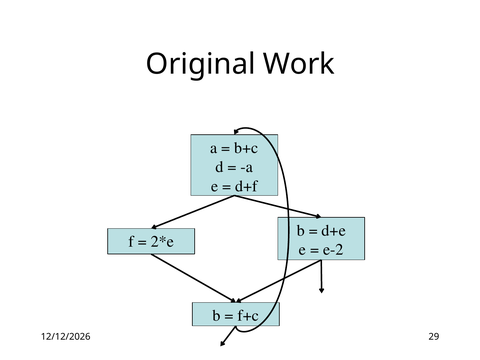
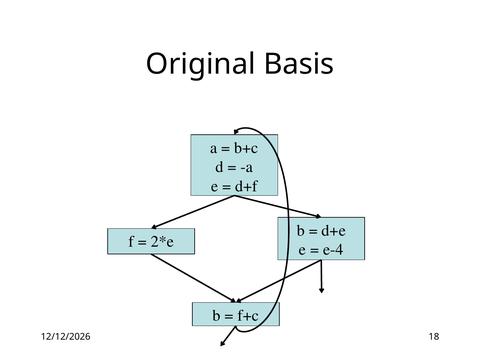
Work: Work -> Basis
e-2: e-2 -> e-4
29: 29 -> 18
